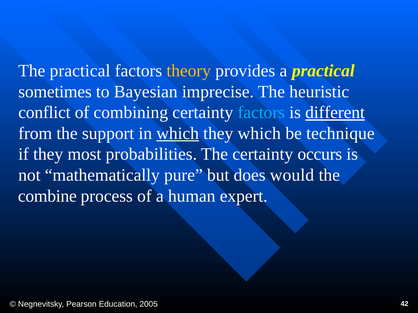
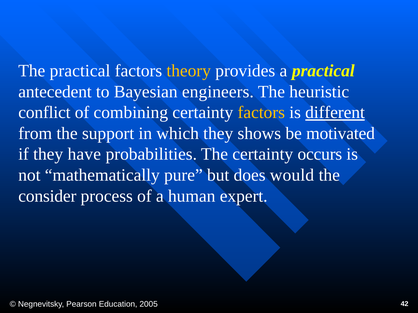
sometimes: sometimes -> antecedent
imprecise: imprecise -> engineers
factors at (261, 113) colour: light blue -> yellow
which at (178, 134) underline: present -> none
they which: which -> shows
technique: technique -> motivated
most: most -> have
combine: combine -> consider
